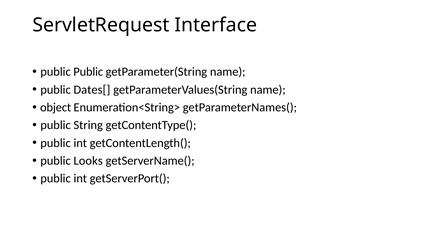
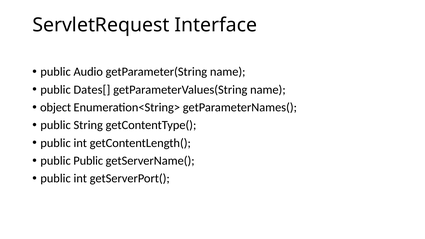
public Public: Public -> Audio
public Looks: Looks -> Public
